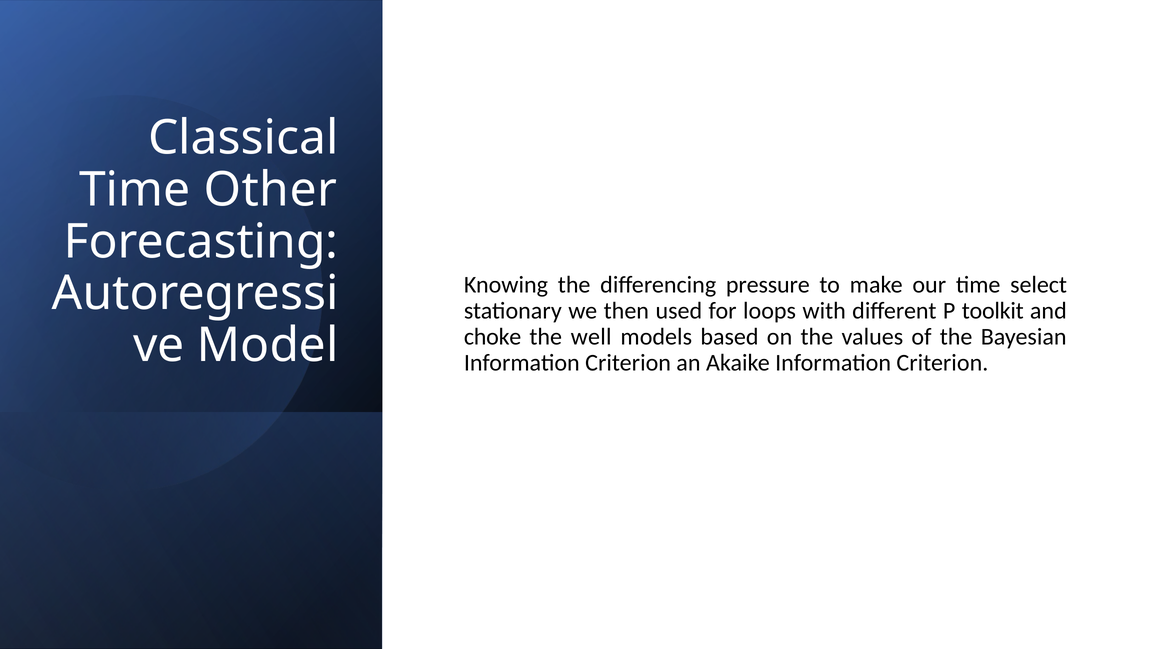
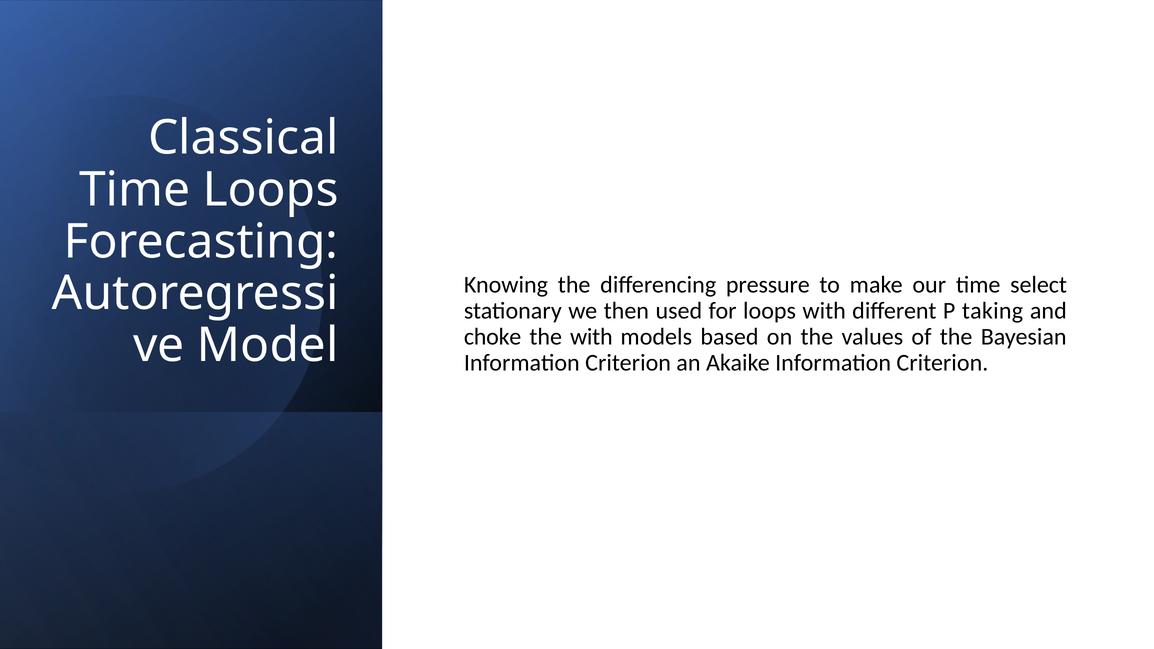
Time Other: Other -> Loops
toolkit: toolkit -> taking
the well: well -> with
